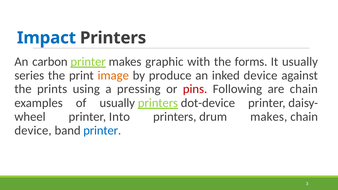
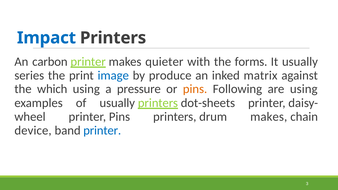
graphic: graphic -> quieter
image colour: orange -> blue
inked device: device -> matrix
prints: prints -> which
pressing: pressing -> pressure
pins at (195, 89) colour: red -> orange
are chain: chain -> using
dot-device: dot-device -> dot-sheets
printer Into: Into -> Pins
